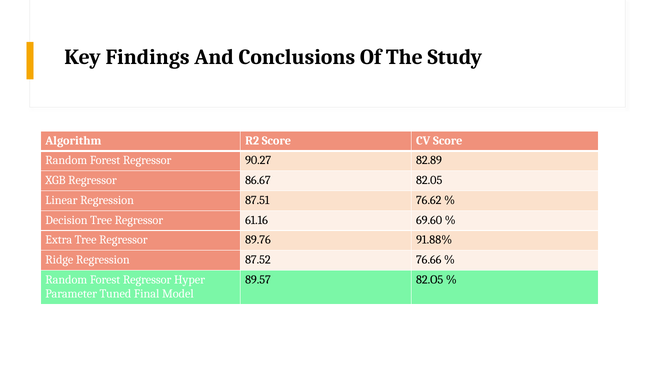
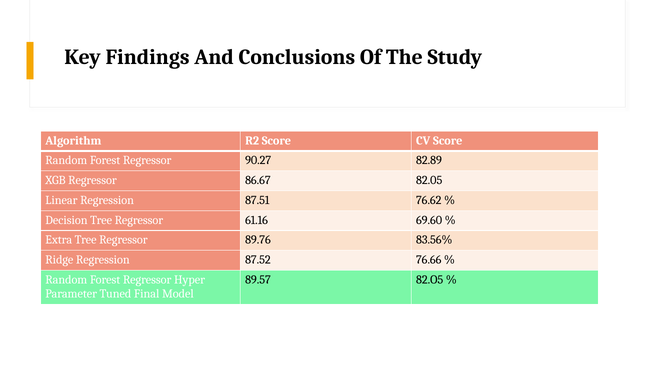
91.88%: 91.88% -> 83.56%
